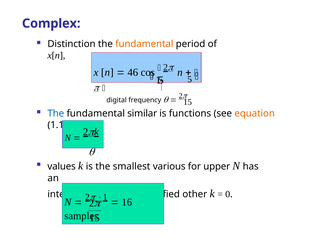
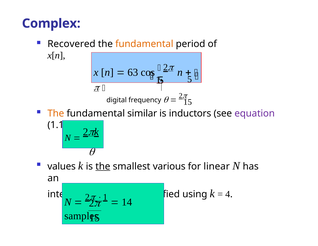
Distinction: Distinction -> Recovered
46: 46 -> 63
The at (56, 113) colour: blue -> orange
functions: functions -> inductors
equation colour: orange -> purple
the at (103, 166) underline: none -> present
upper: upper -> linear
other: other -> using
0: 0 -> 4
16: 16 -> 14
